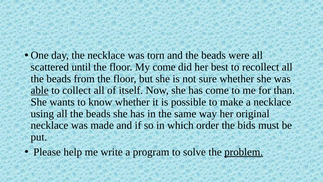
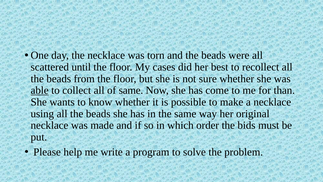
My come: come -> cases
of itself: itself -> same
problem underline: present -> none
